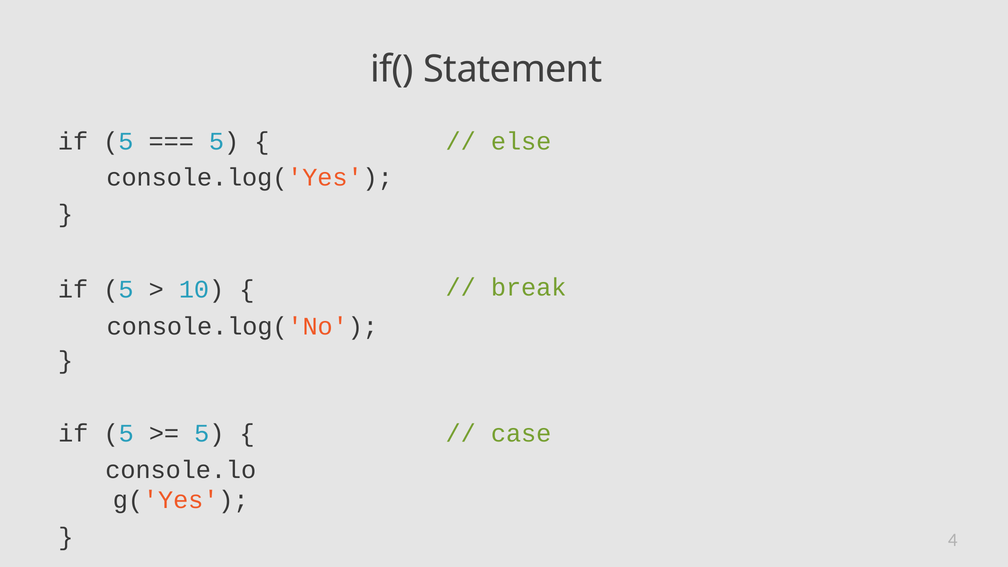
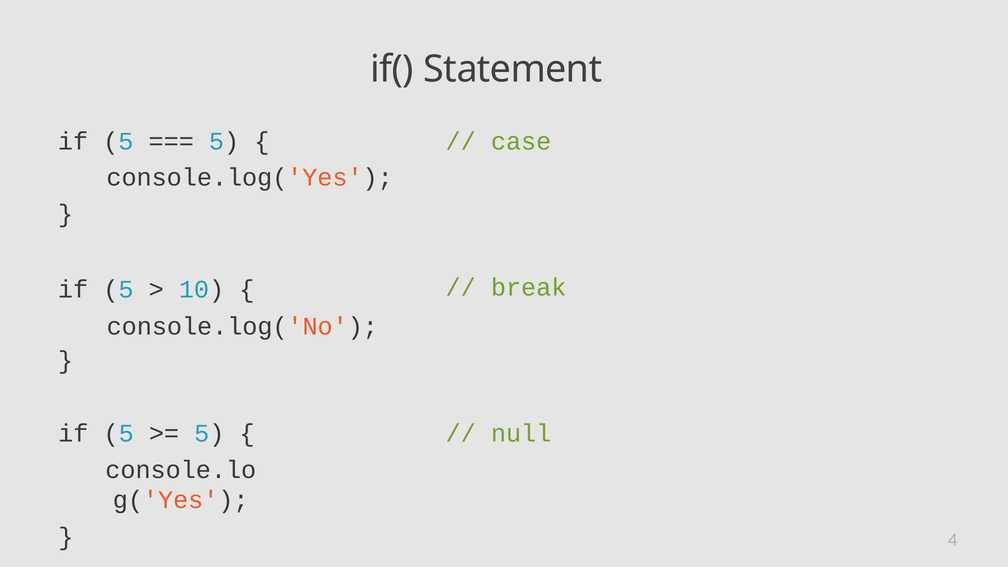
else: else -> case
case: case -> null
